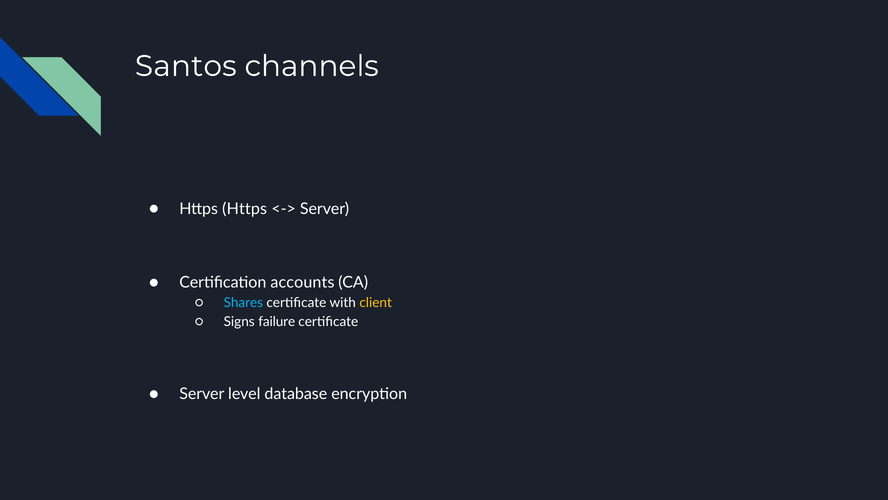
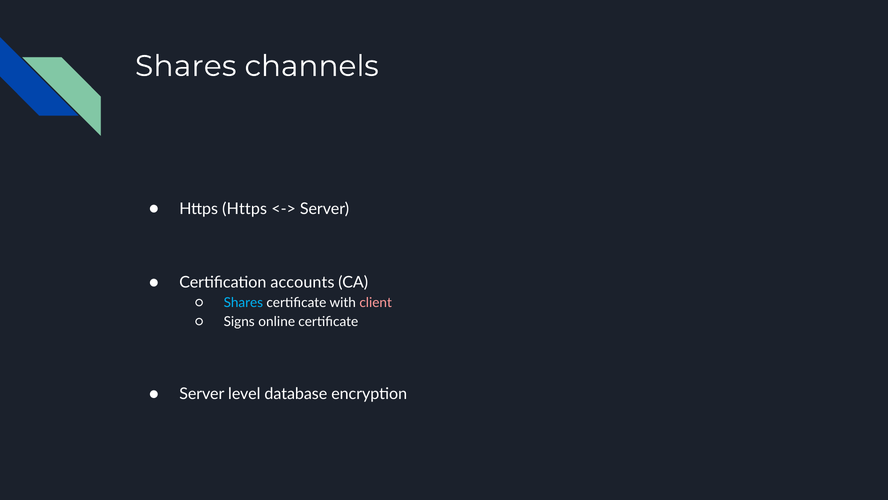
Santos at (186, 66): Santos -> Shares
client colour: yellow -> pink
failure: failure -> online
